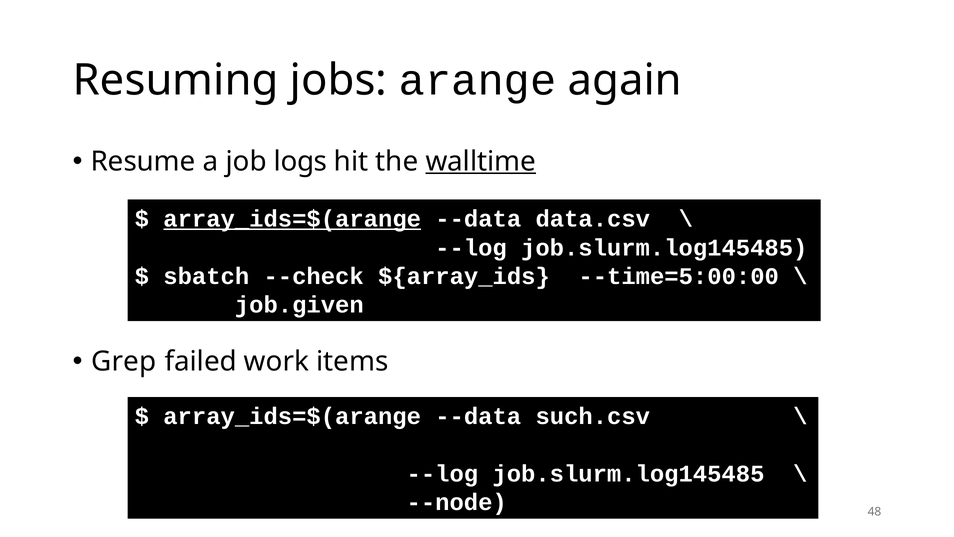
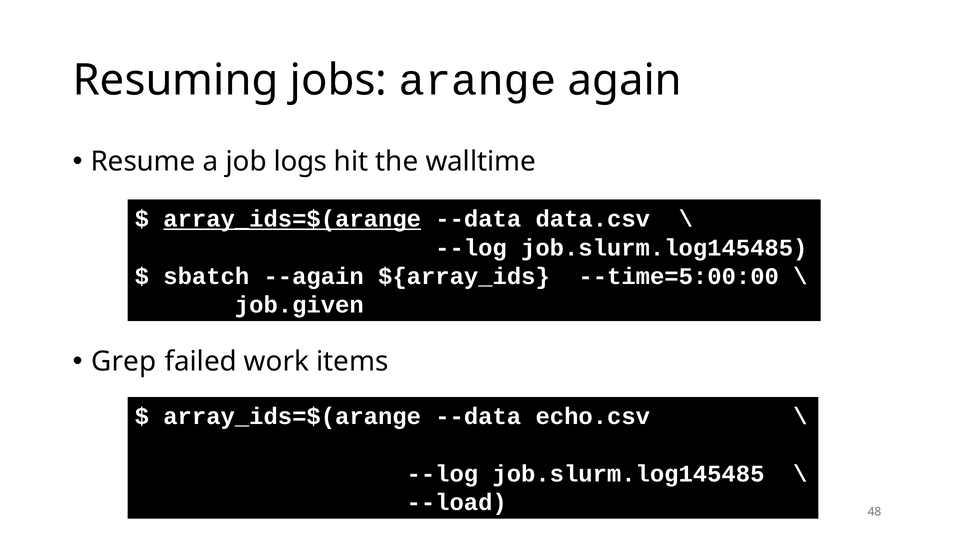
walltime underline: present -> none
--check: --check -> --again
such.csv: such.csv -> echo.csv
--node: --node -> --load
